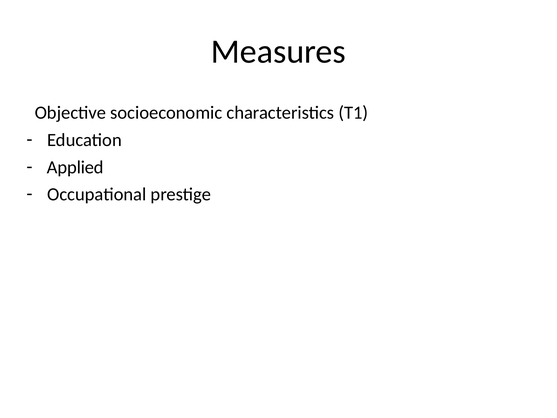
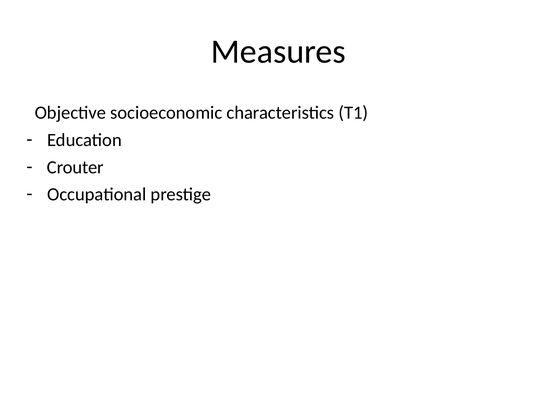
Applied: Applied -> Crouter
